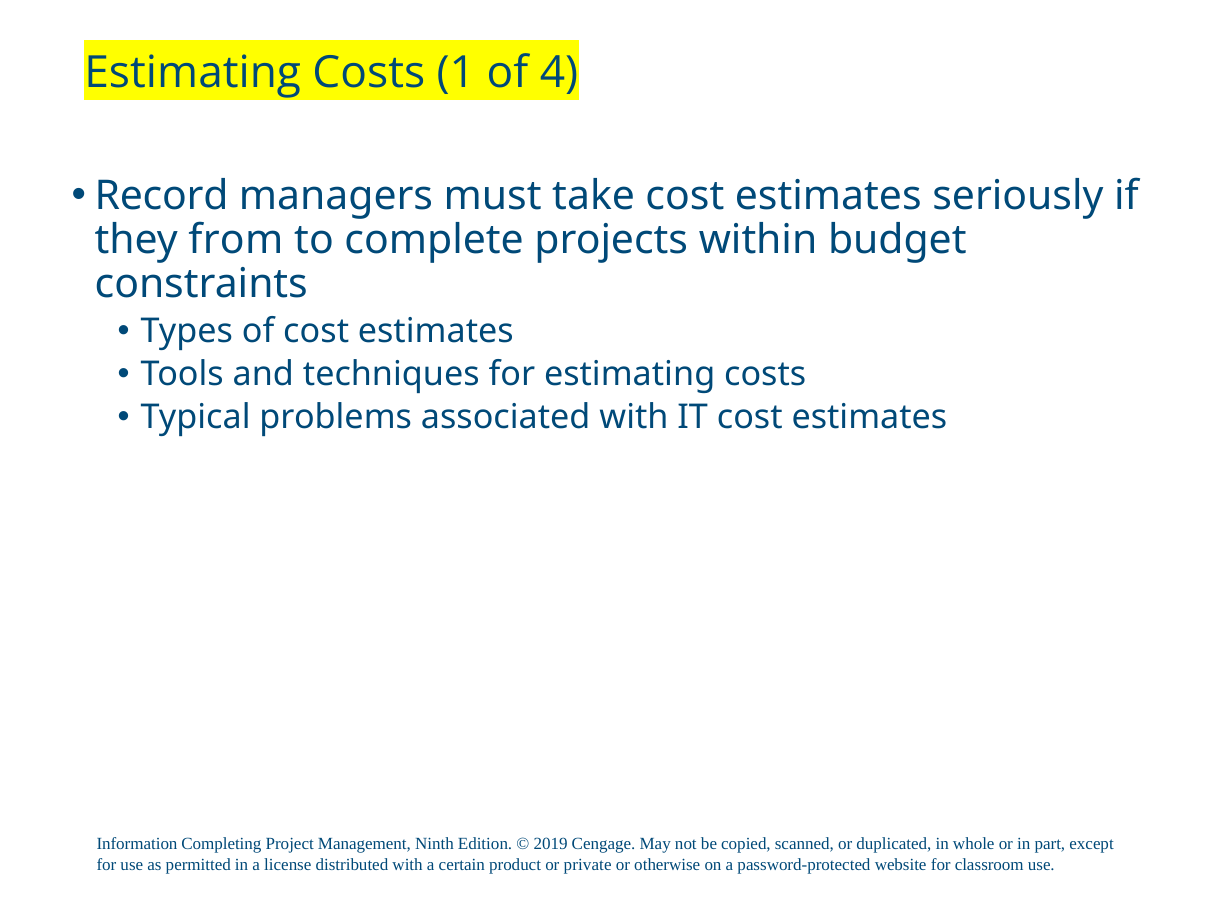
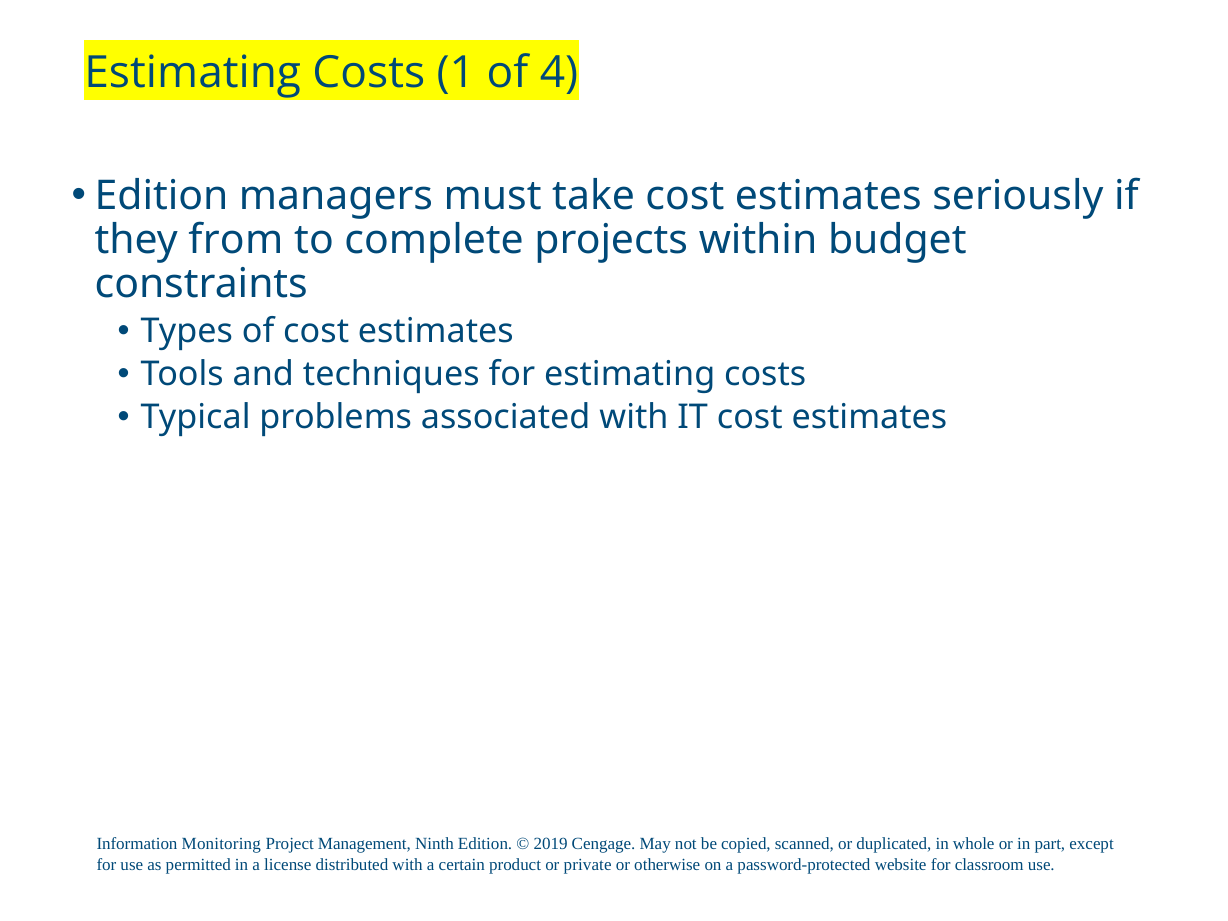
Record at (162, 196): Record -> Edition
Completing: Completing -> Monitoring
